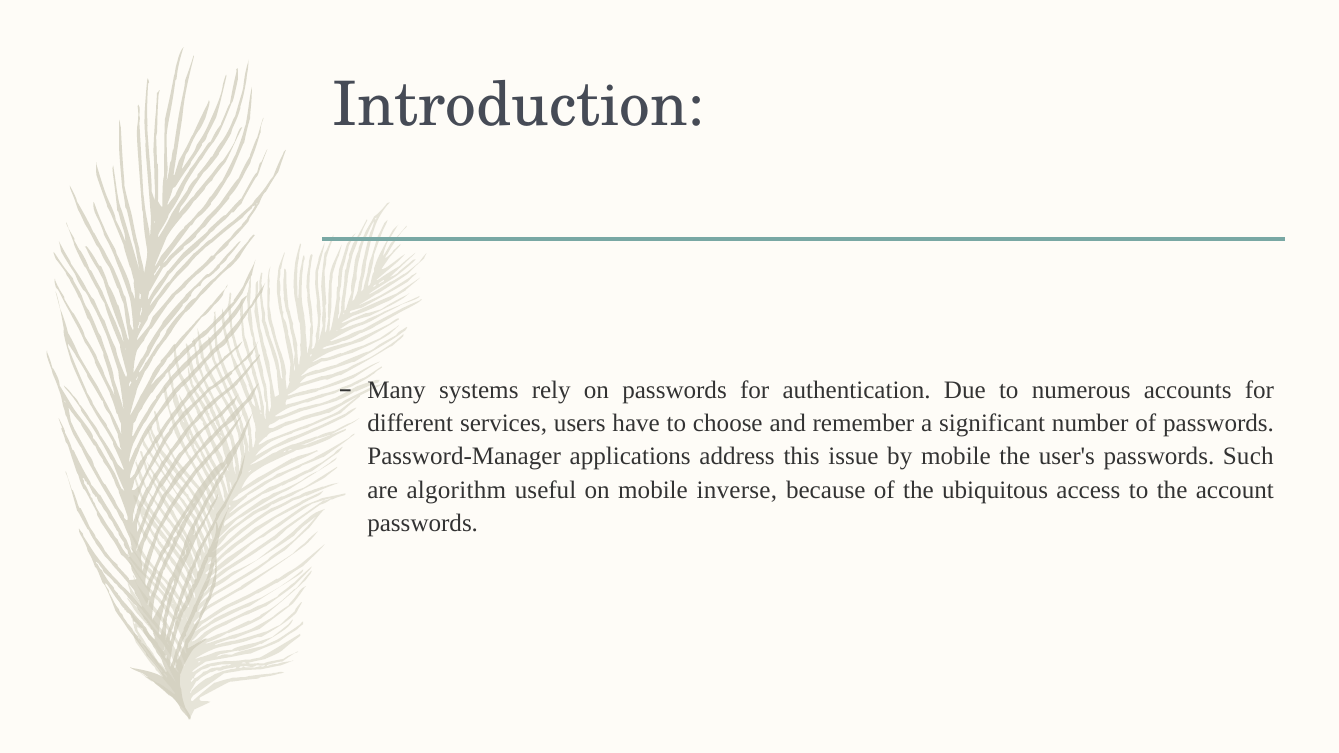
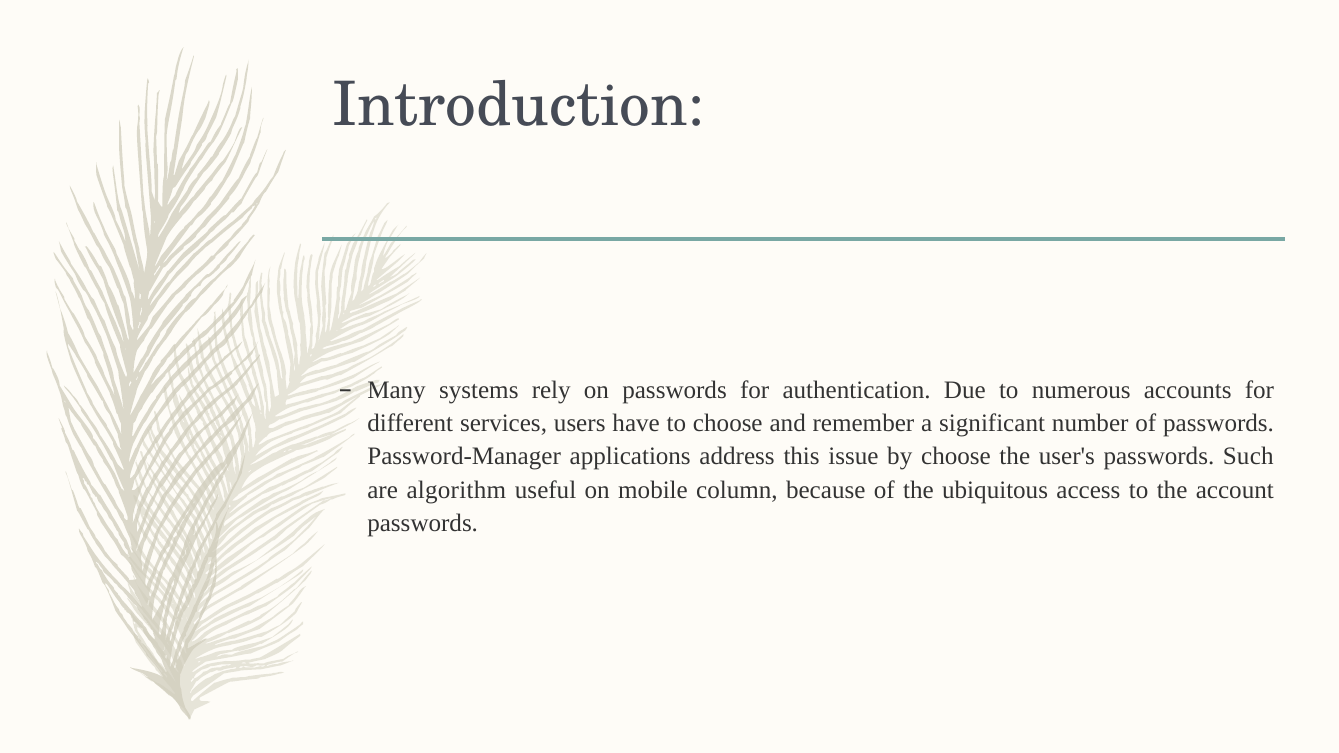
by mobile: mobile -> choose
inverse: inverse -> column
